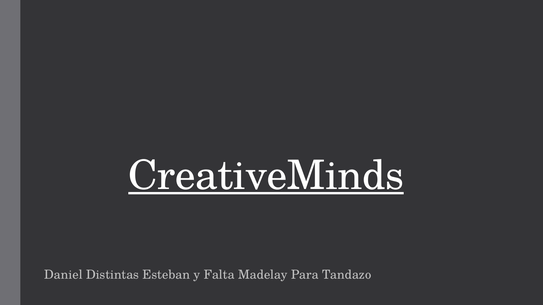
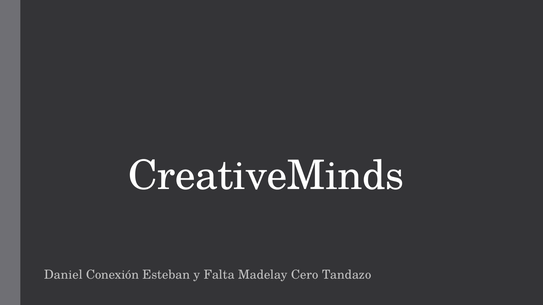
CreativeMinds underline: present -> none
Distintas: Distintas -> Conexión
Para: Para -> Cero
